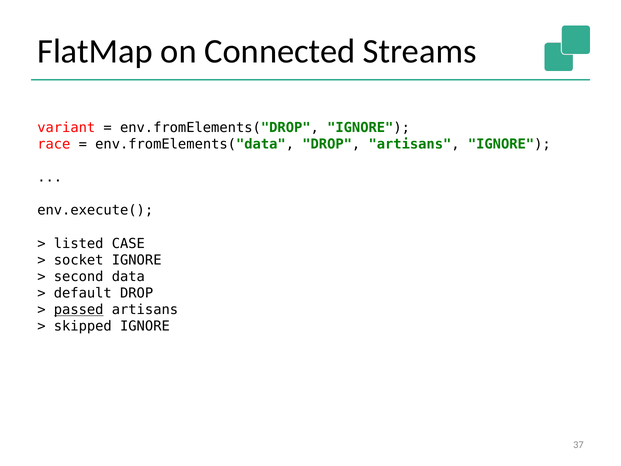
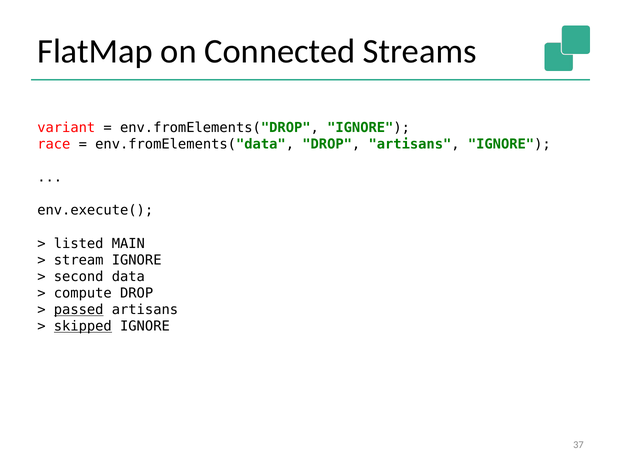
CASE: CASE -> MAIN
socket: socket -> stream
default: default -> compute
skipped underline: none -> present
